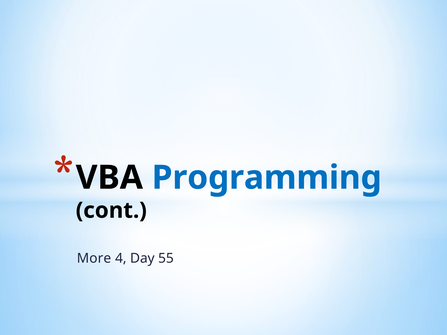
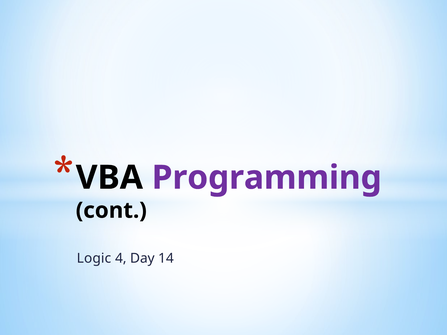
Programming colour: blue -> purple
More: More -> Logic
55: 55 -> 14
